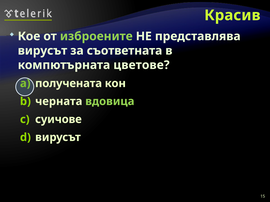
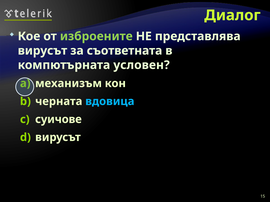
Красив: Красив -> Диалог
цветове: цветове -> условен
получената: получената -> механизъм
вдовица colour: light green -> light blue
